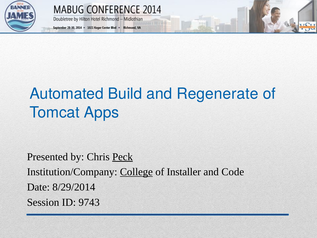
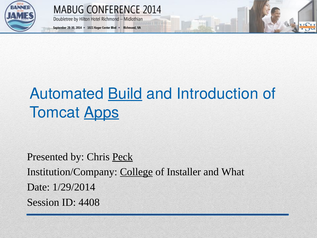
Build underline: none -> present
Regenerate: Regenerate -> Introduction
Apps underline: none -> present
Code: Code -> What
8/29/2014: 8/29/2014 -> 1/29/2014
9743: 9743 -> 4408
